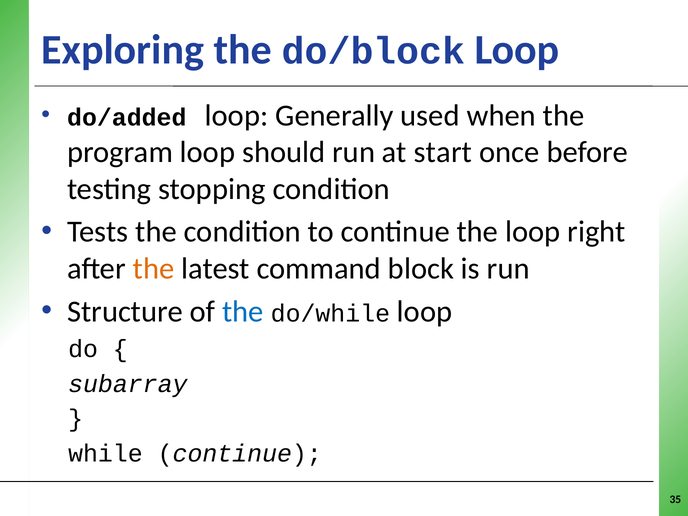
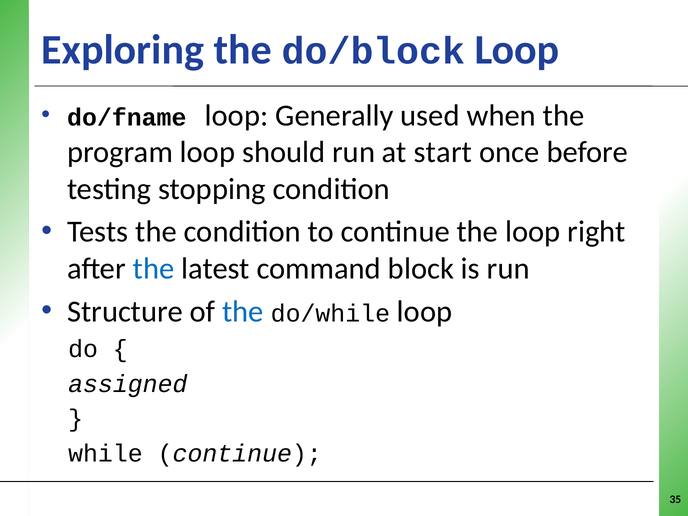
do/added: do/added -> do/fname
the at (154, 269) colour: orange -> blue
subarray: subarray -> assigned
